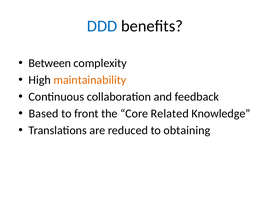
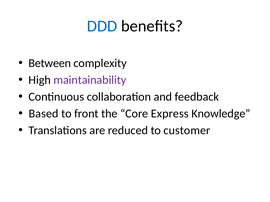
maintainability colour: orange -> purple
Related: Related -> Express
obtaining: obtaining -> customer
